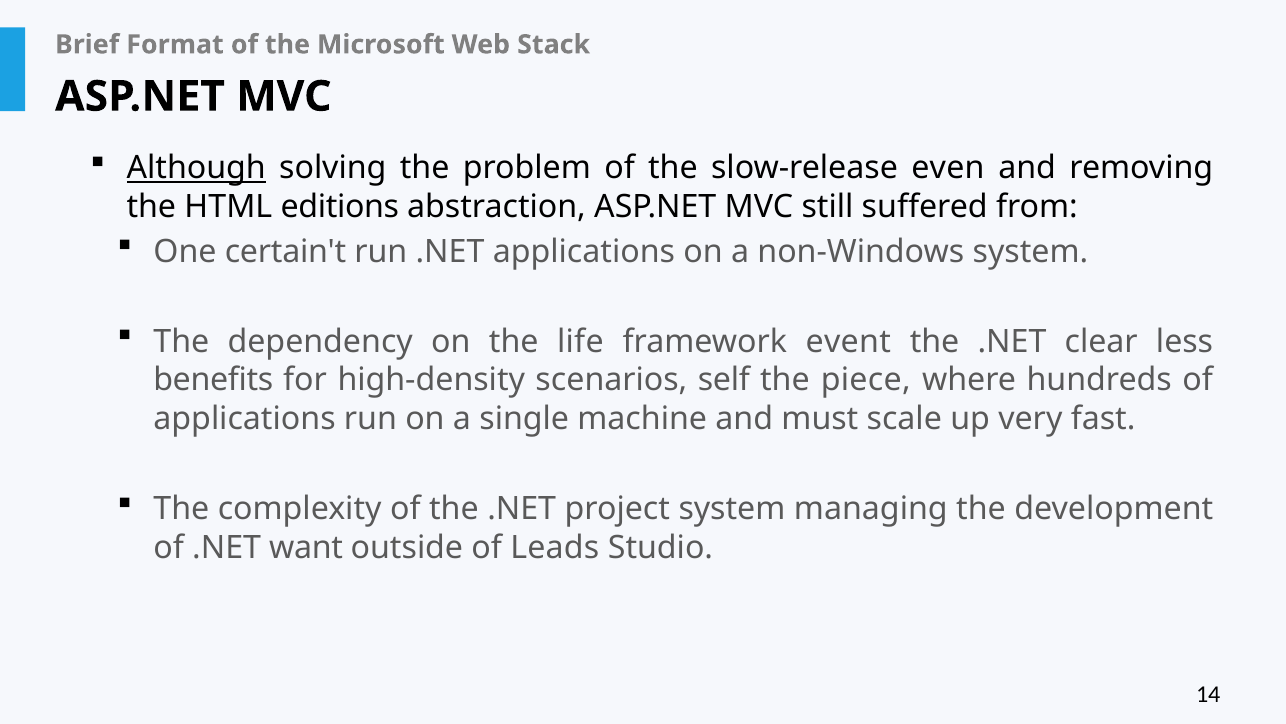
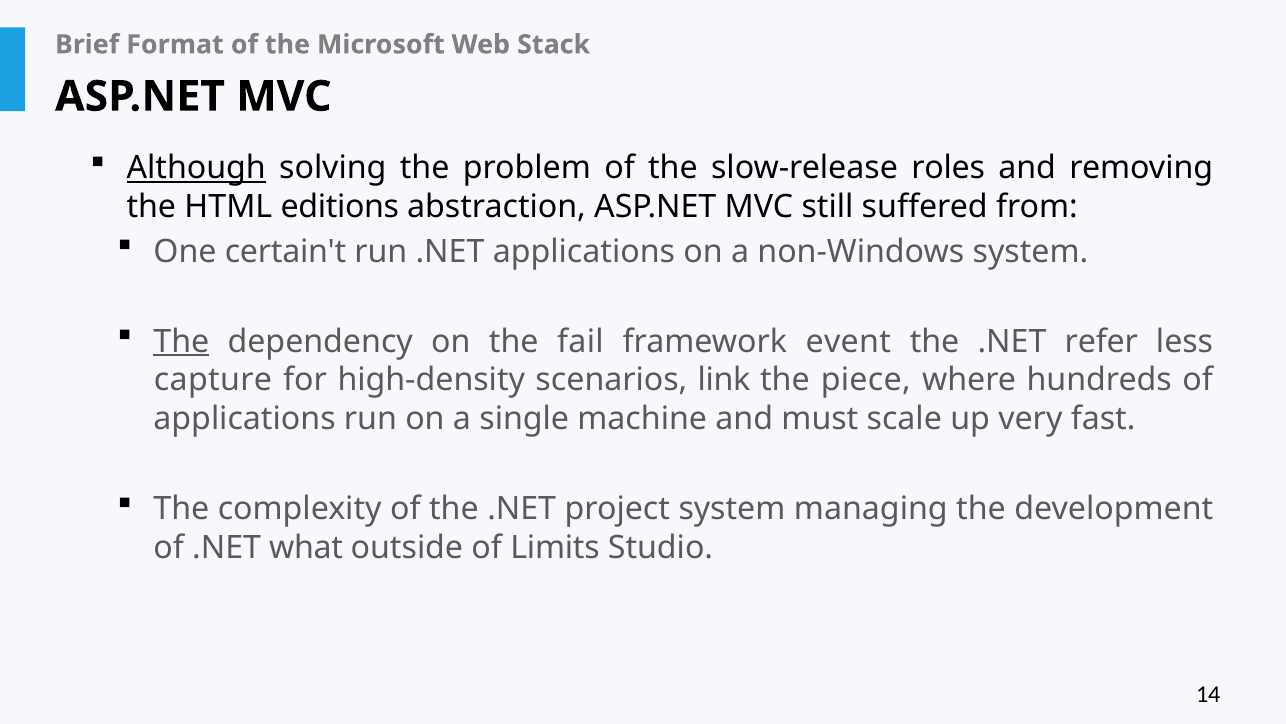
even: even -> roles
The at (181, 341) underline: none -> present
life: life -> fail
clear: clear -> refer
benefits: benefits -> capture
self: self -> link
want: want -> what
Leads: Leads -> Limits
